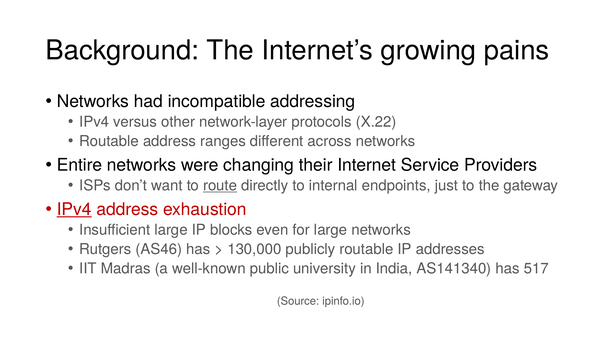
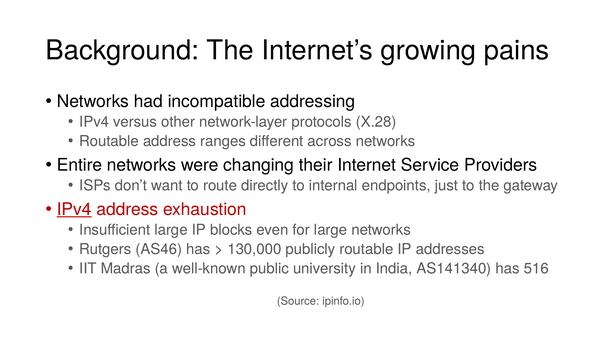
X.22: X.22 -> X.28
route underline: present -> none
517: 517 -> 516
